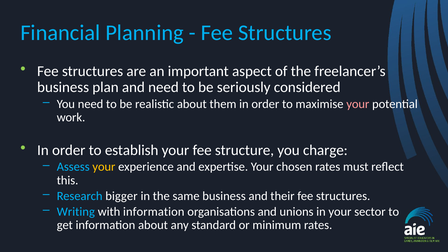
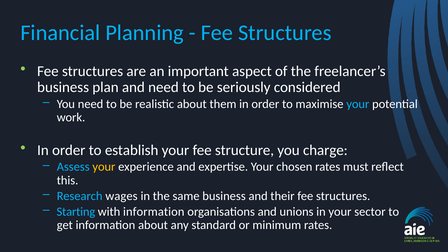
your at (358, 104) colour: pink -> light blue
bigger: bigger -> wages
Writing: Writing -> Starting
